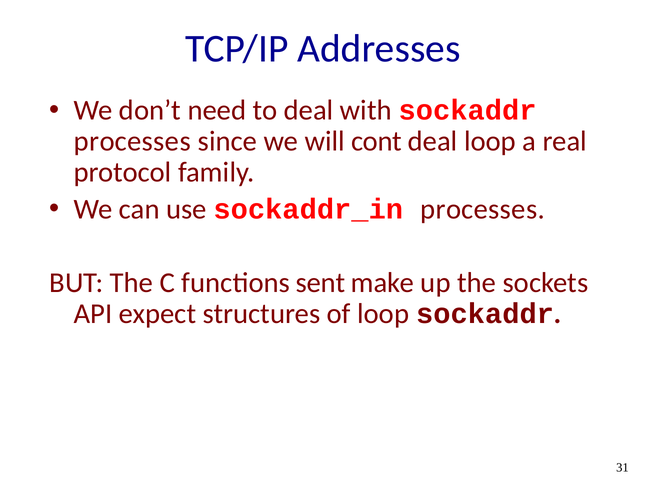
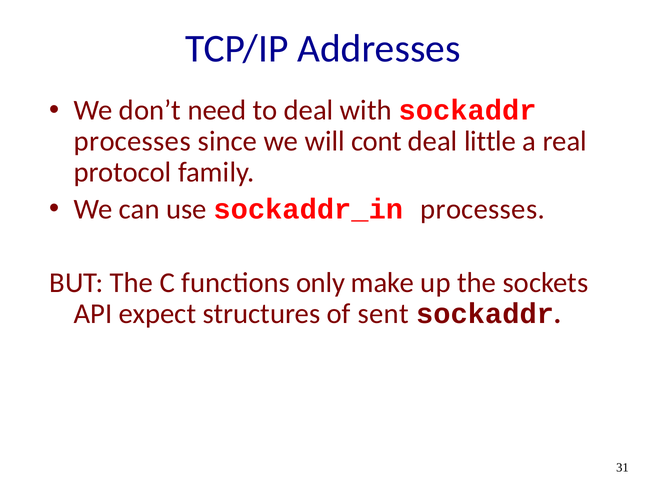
deal loop: loop -> little
sent: sent -> only
of loop: loop -> sent
